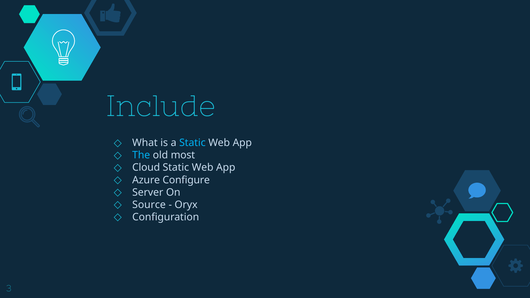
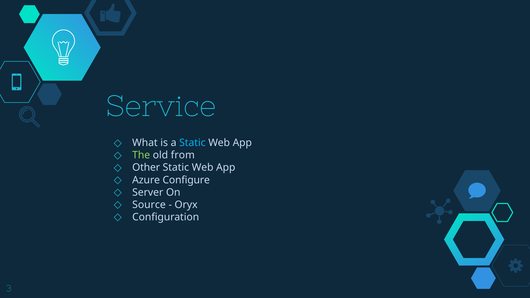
Include: Include -> Service
The colour: light blue -> light green
most: most -> from
Cloud: Cloud -> Other
